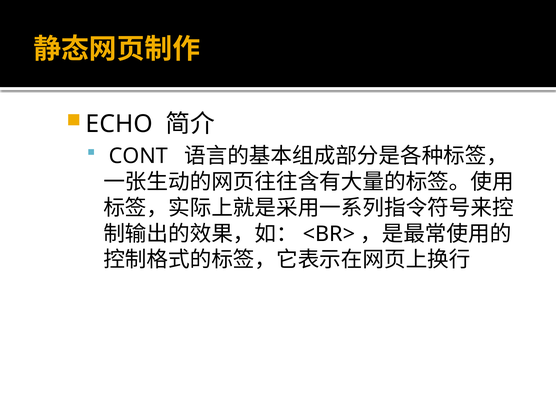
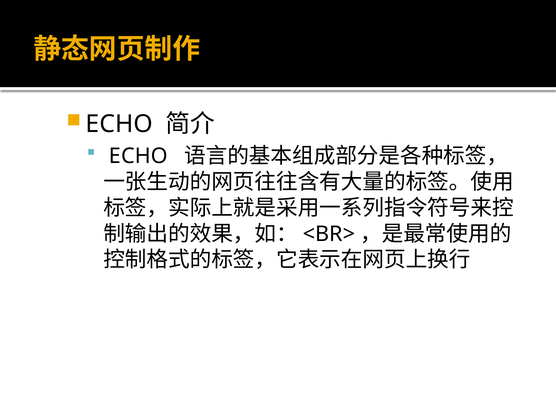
CONT at (138, 156): CONT -> ECHO
